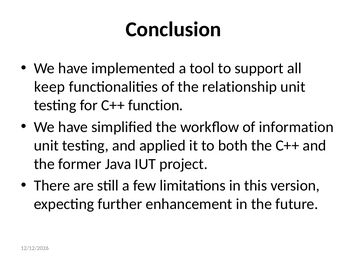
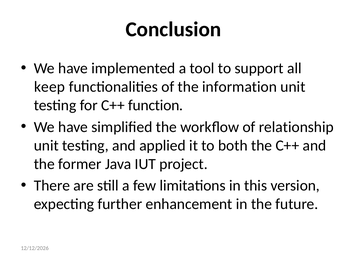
relationship: relationship -> information
information: information -> relationship
